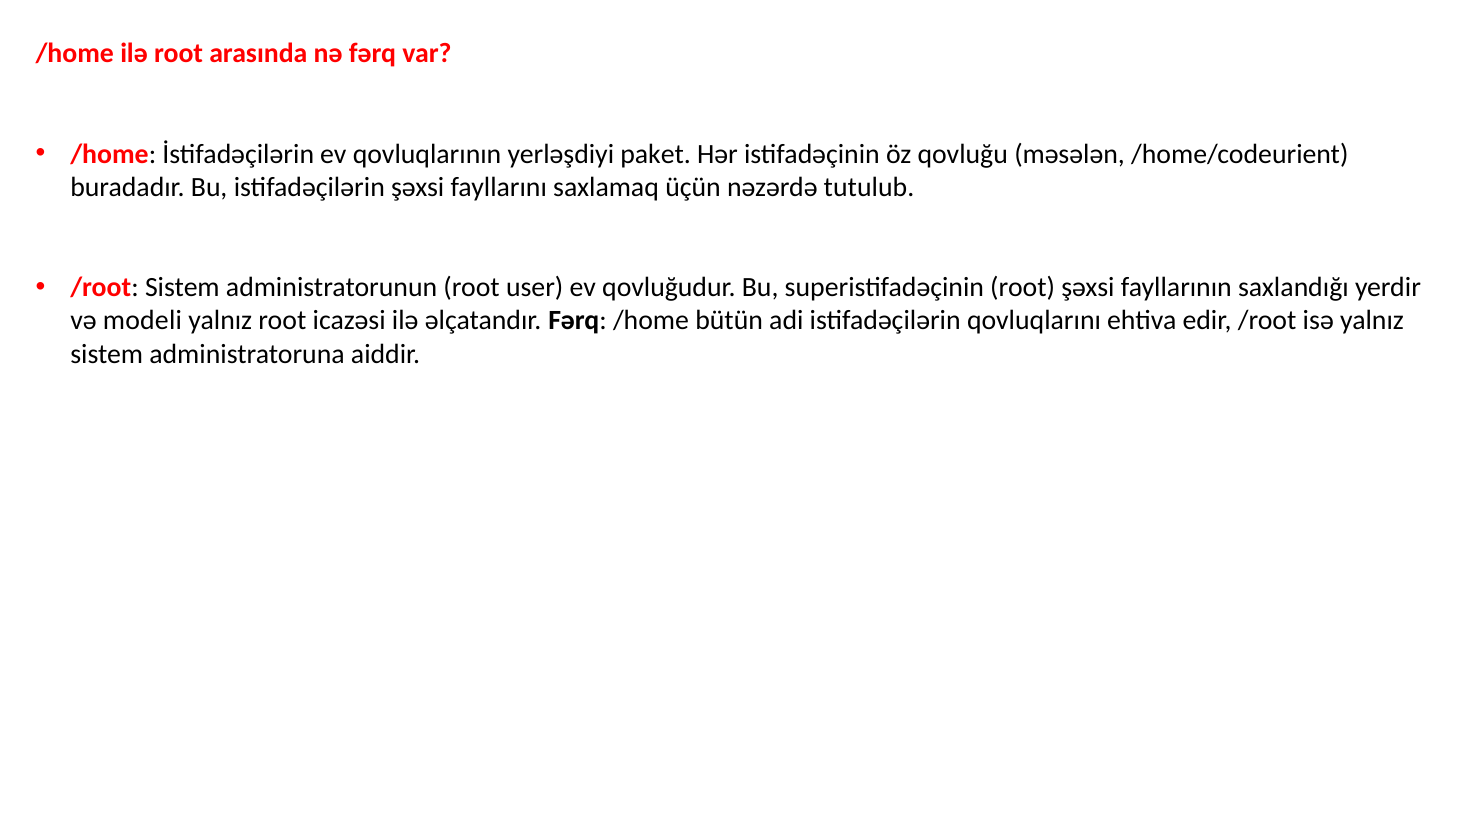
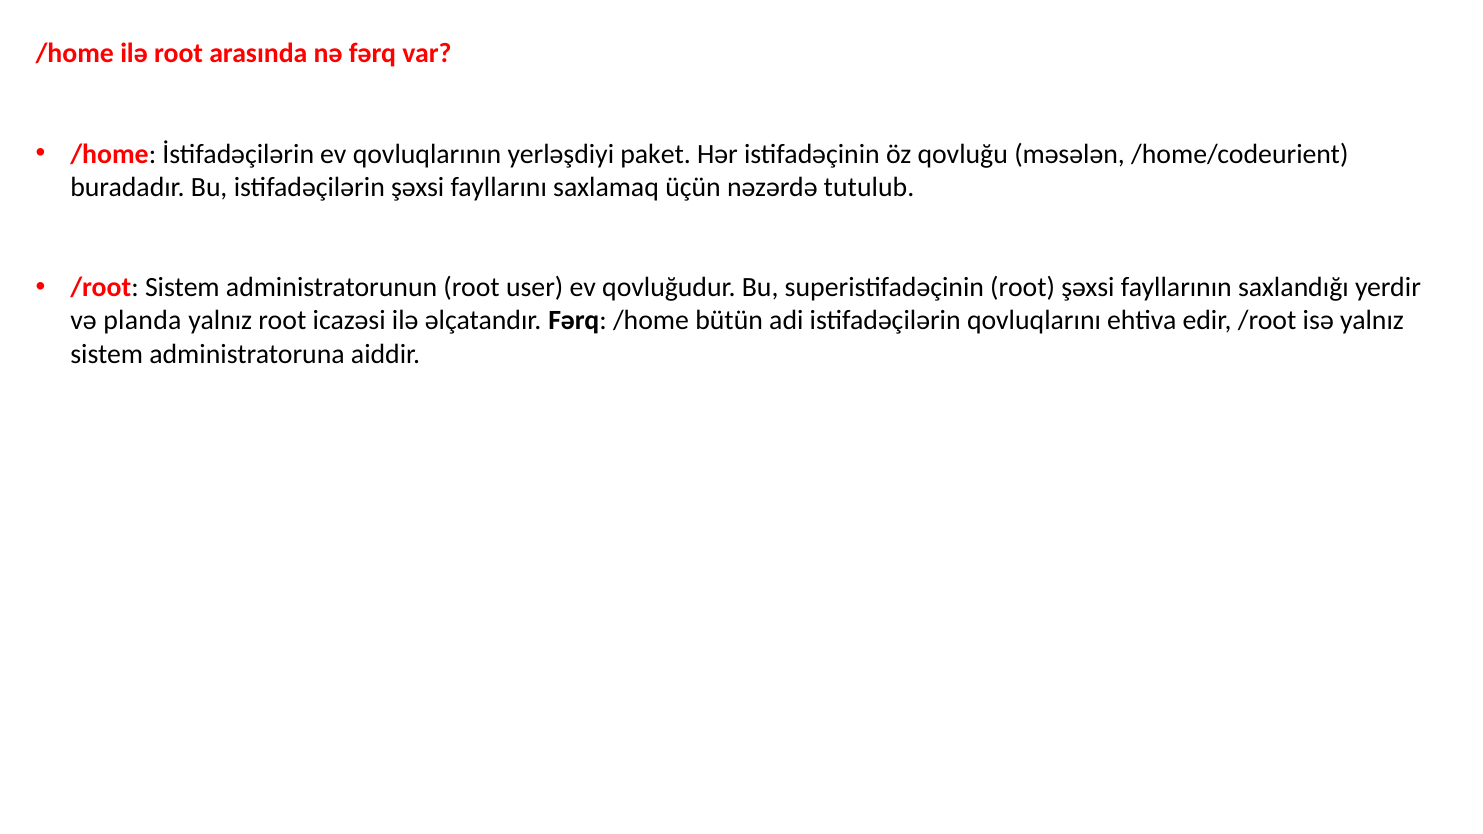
modeli: modeli -> planda
